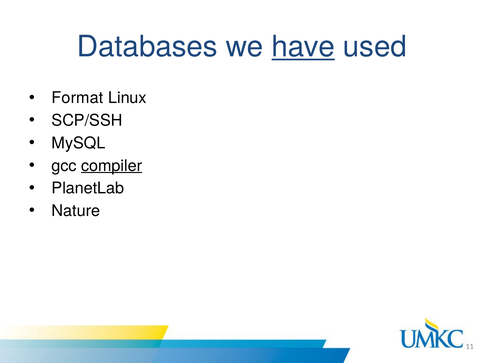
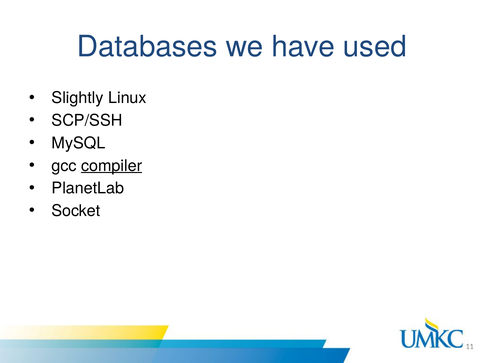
have underline: present -> none
Format: Format -> Slightly
Nature: Nature -> Socket
